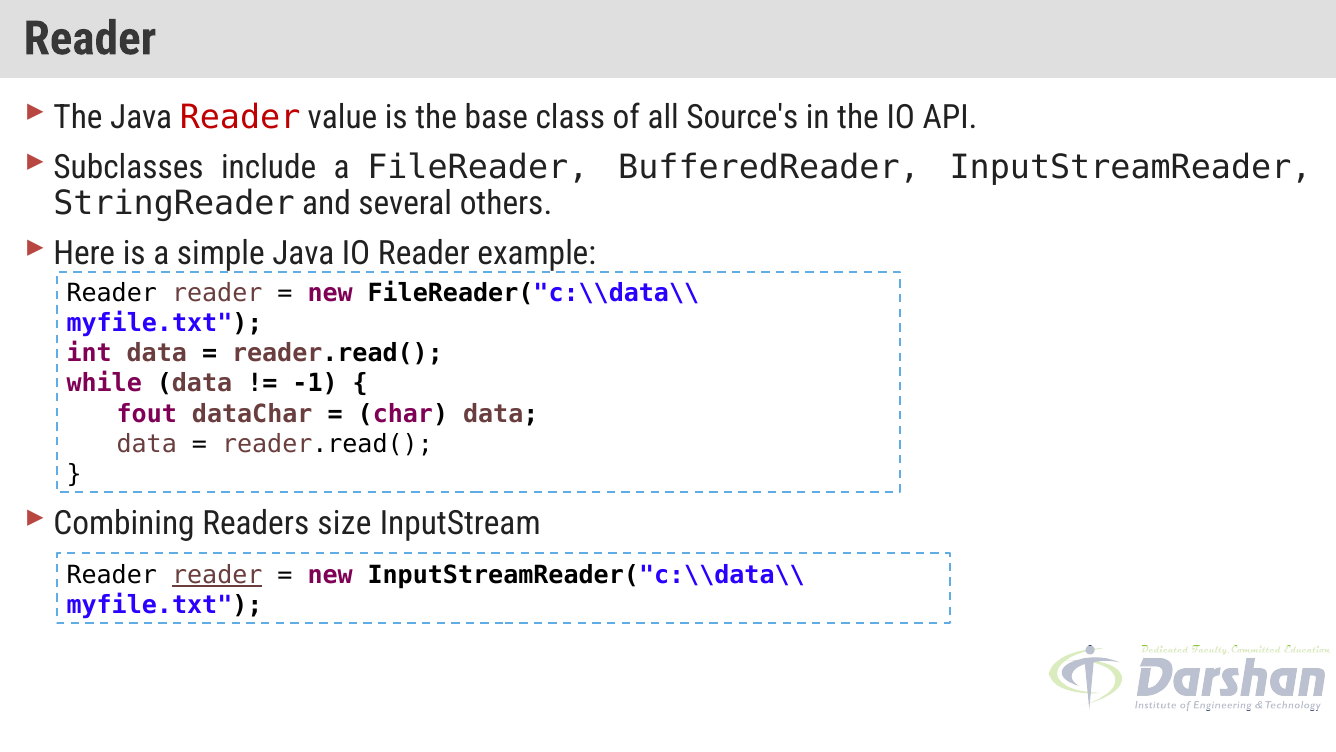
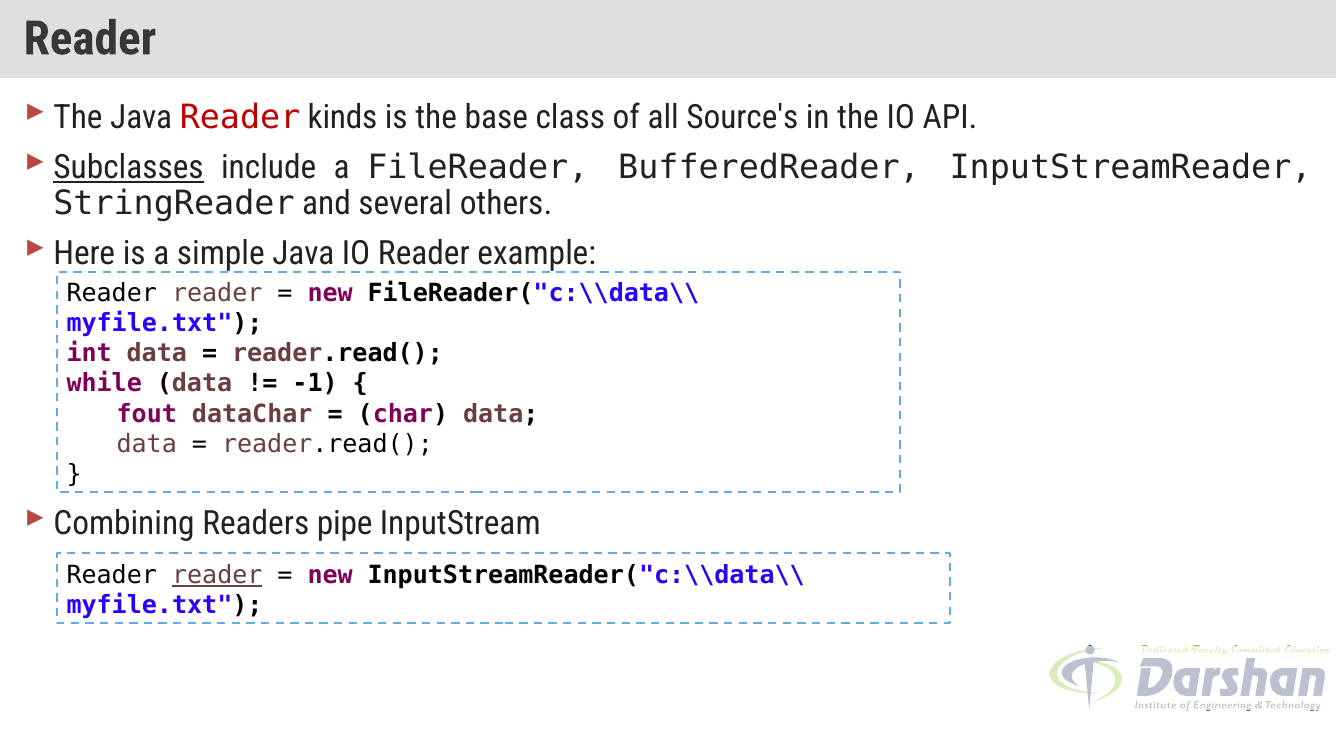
value: value -> kinds
Subclasses underline: none -> present
size: size -> pipe
